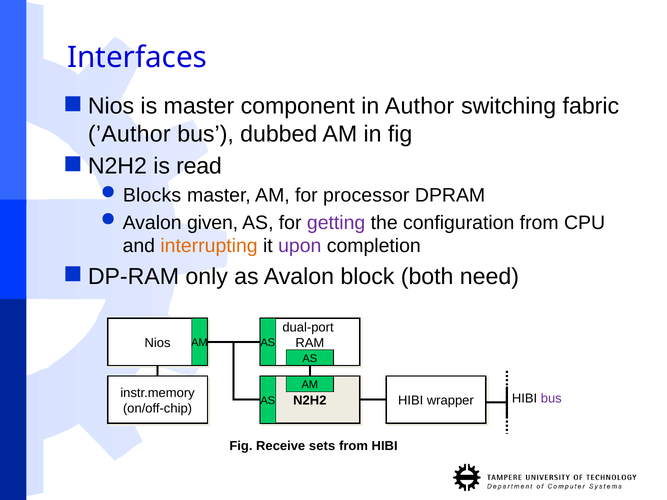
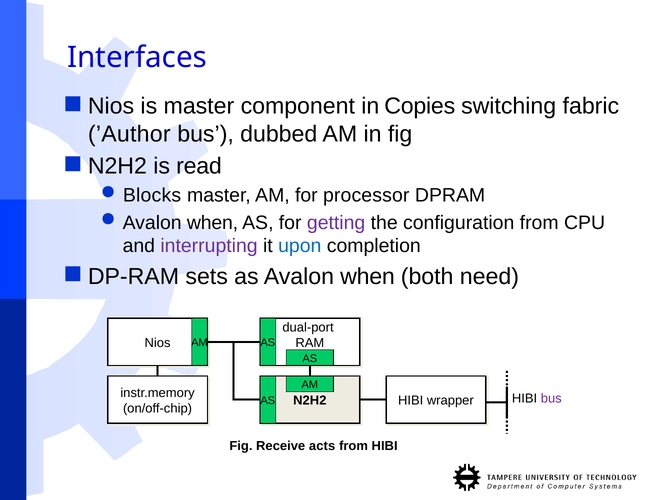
Author: Author -> Copies
given at (213, 223): given -> when
interrupting colour: orange -> purple
upon colour: purple -> blue
only: only -> sets
as Avalon block: block -> when
sets: sets -> acts
